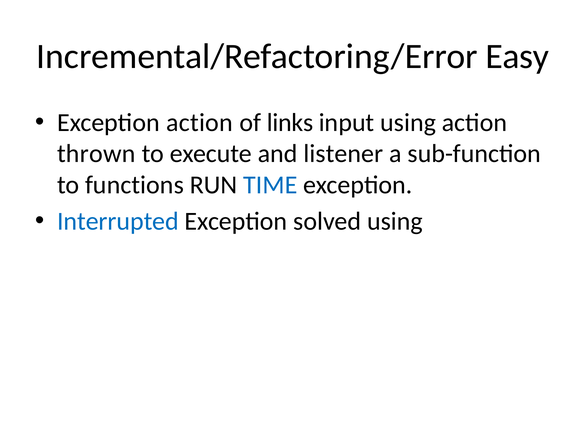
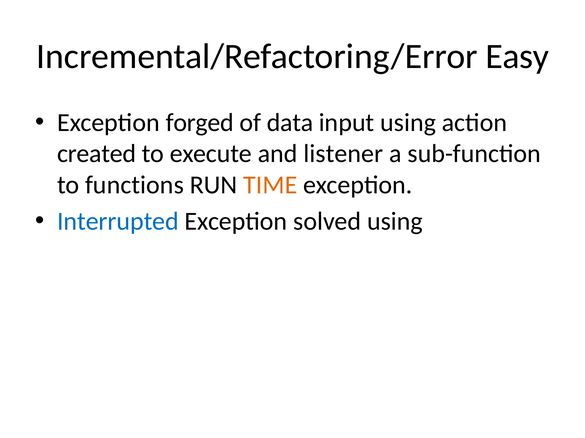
Exception action: action -> forged
links: links -> data
thrown: thrown -> created
TIME colour: blue -> orange
